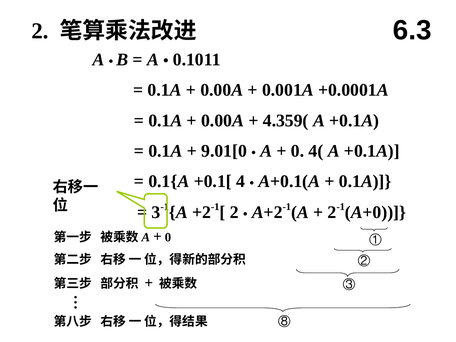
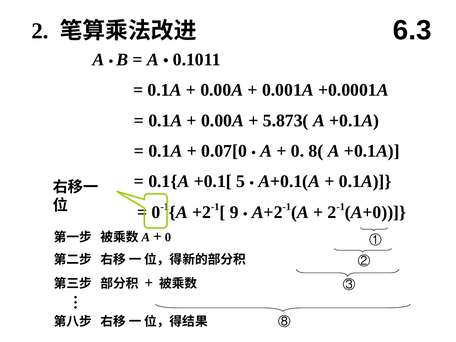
4.359(: 4.359( -> 5.873(
9.01[0: 9.01[0 -> 0.07[0
4(: 4( -> 8(
4: 4 -> 5
3 at (156, 212): 3 -> 0
2 at (234, 212): 2 -> 9
